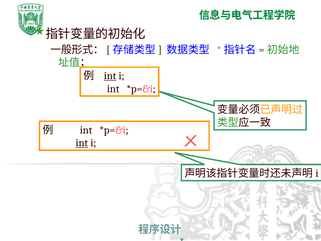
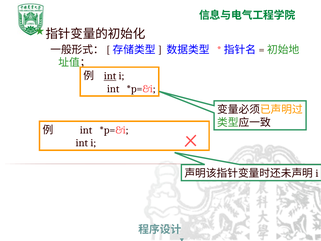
int at (82, 143) underline: present -> none
